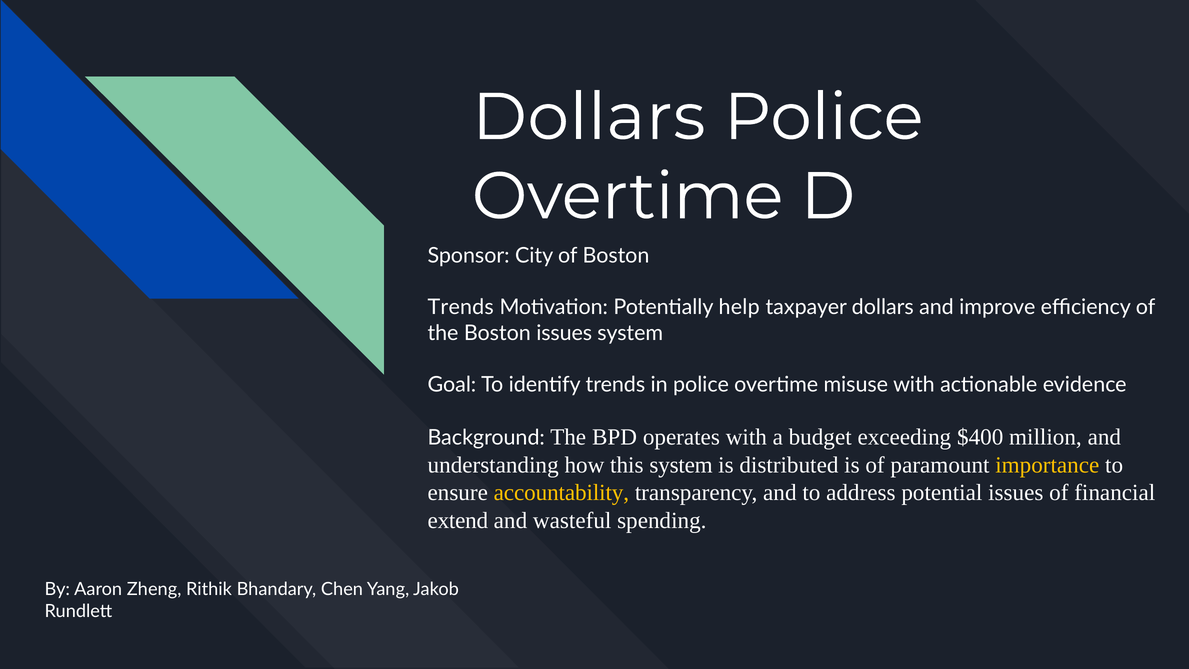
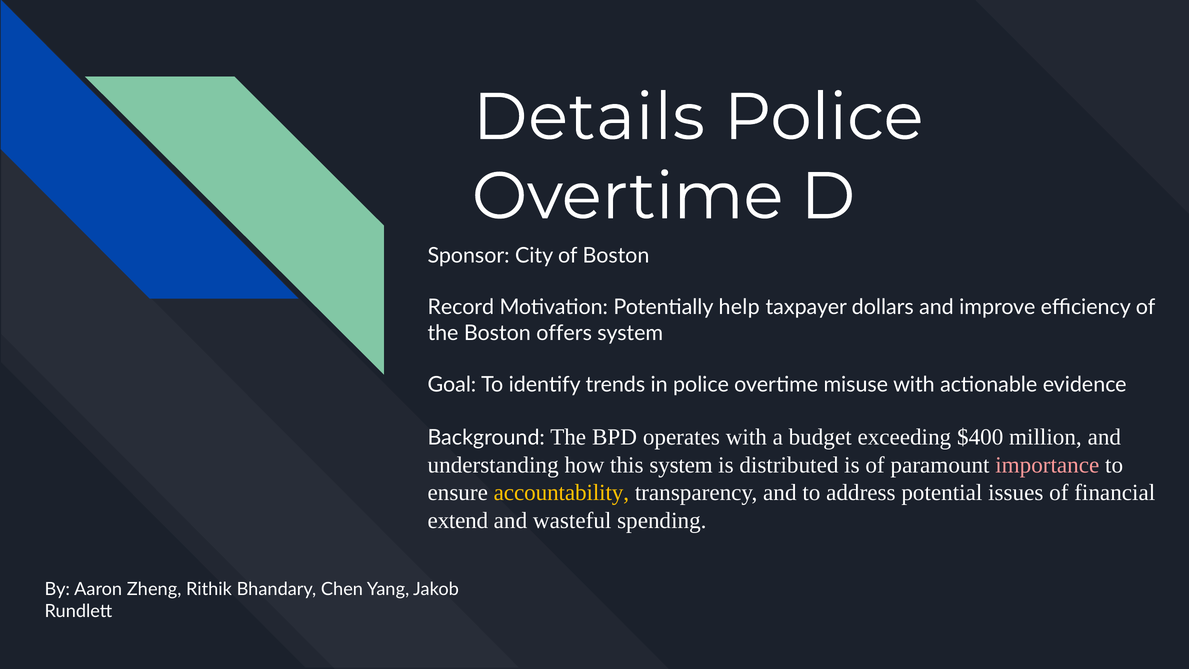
Dollars at (589, 117): Dollars -> Details
Trends at (461, 307): Trends -> Record
Boston issues: issues -> offers
importance colour: yellow -> pink
